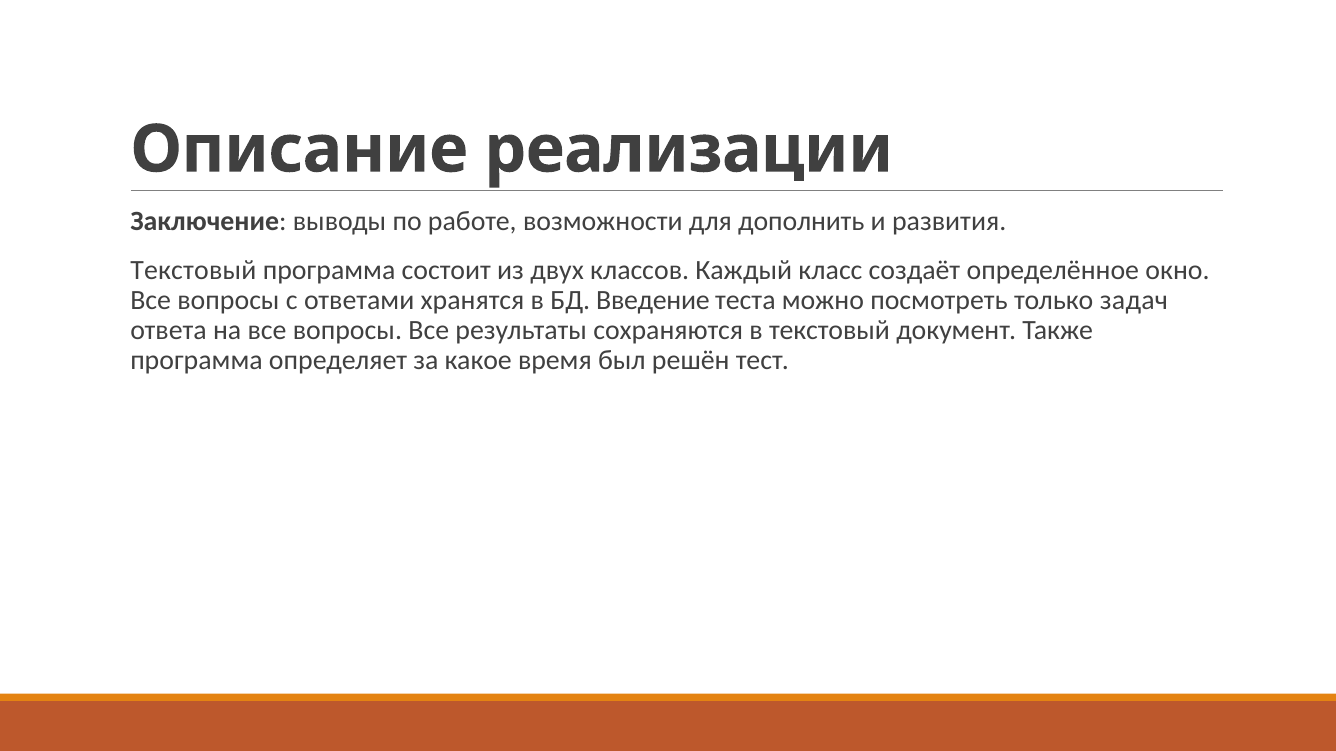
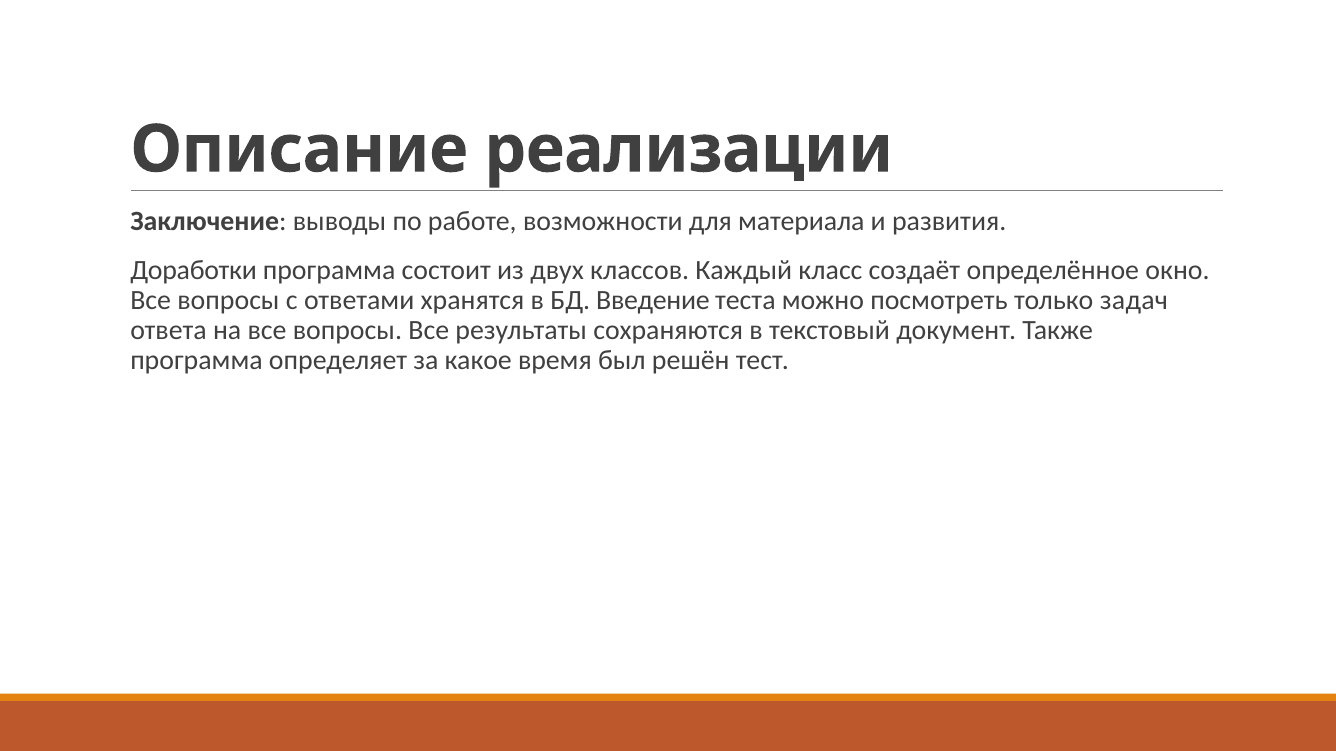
дополнить: дополнить -> материала
Текстовый at (193, 271): Текстовый -> Доработки
